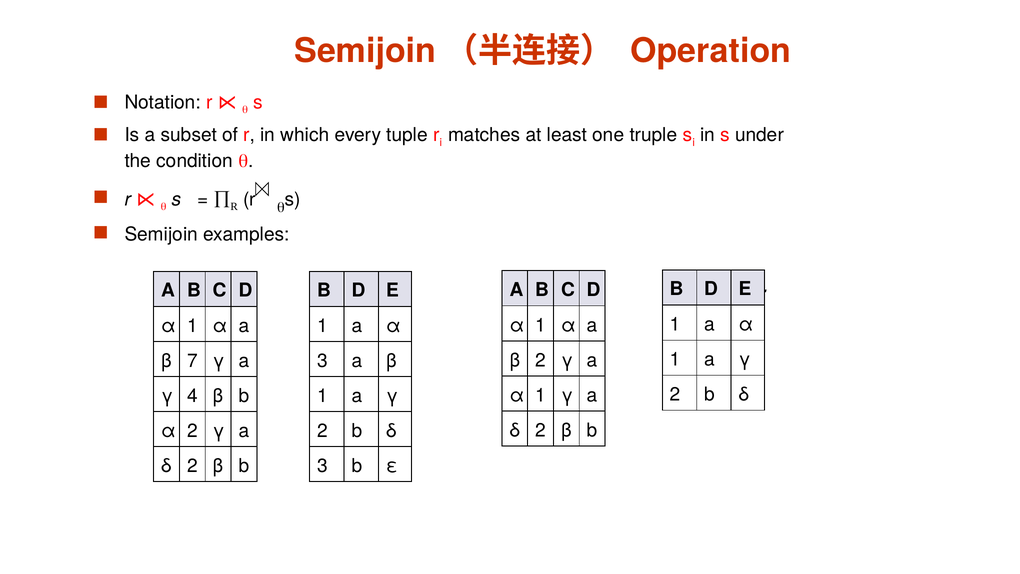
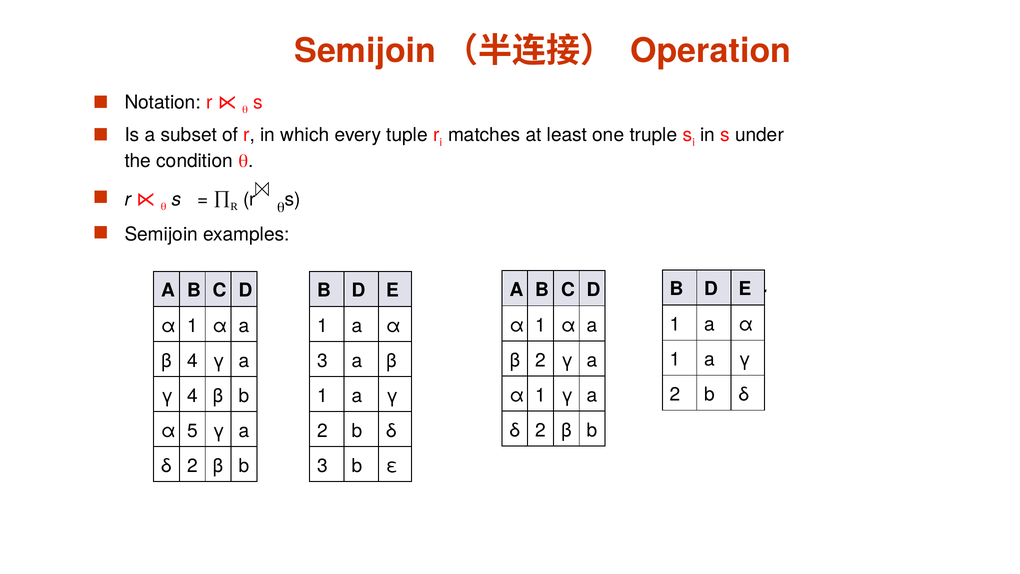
β 7: 7 -> 4
α 2: 2 -> 5
